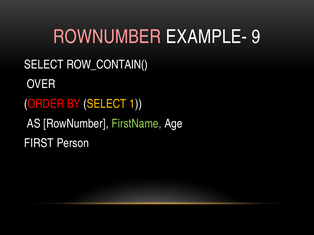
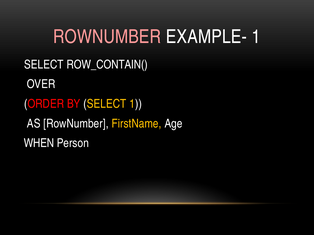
EXAMPLE- 9: 9 -> 1
FirstName colour: light green -> yellow
FIRST: FIRST -> WHEN
